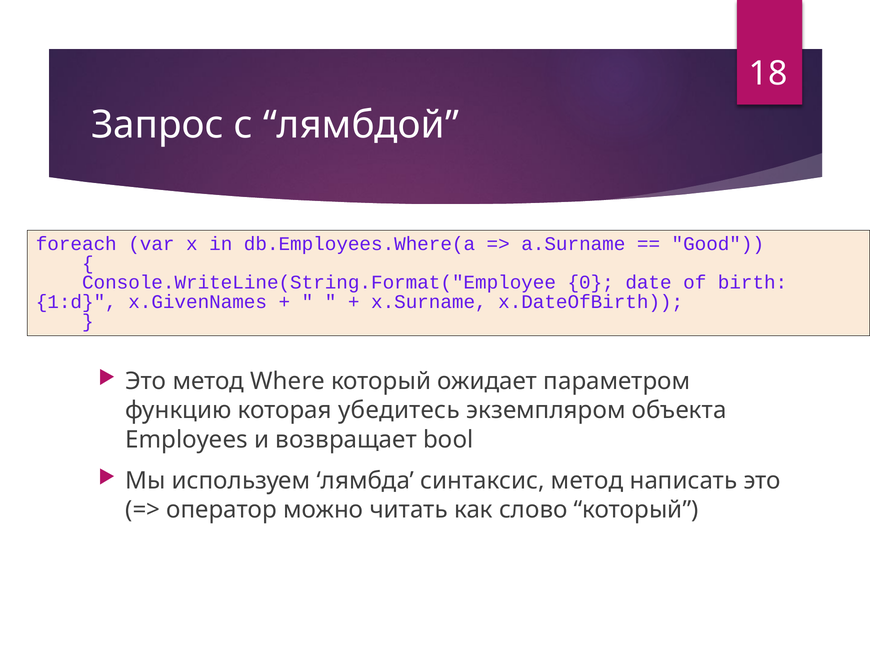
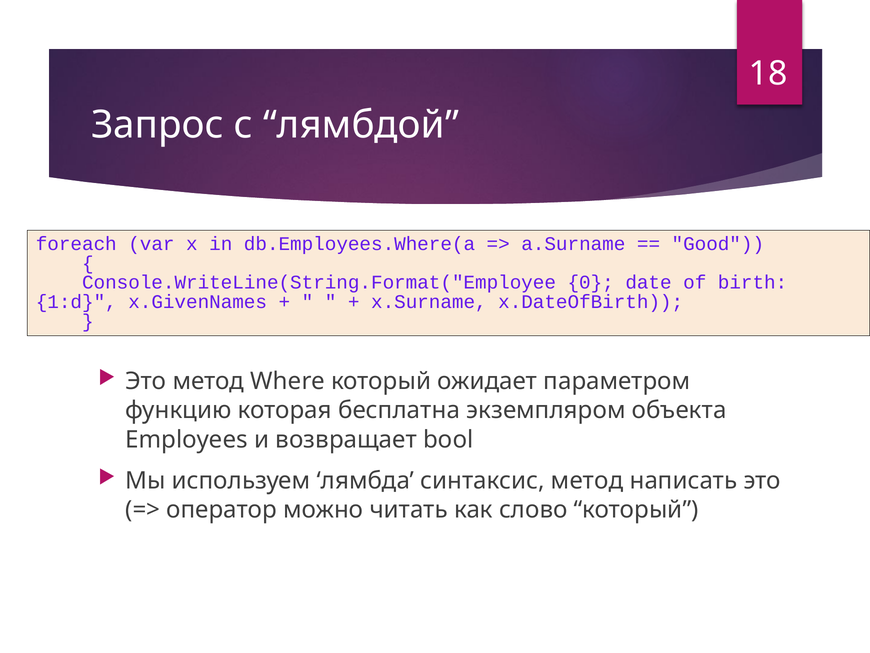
убедитесь: убедитесь -> бесплатна
